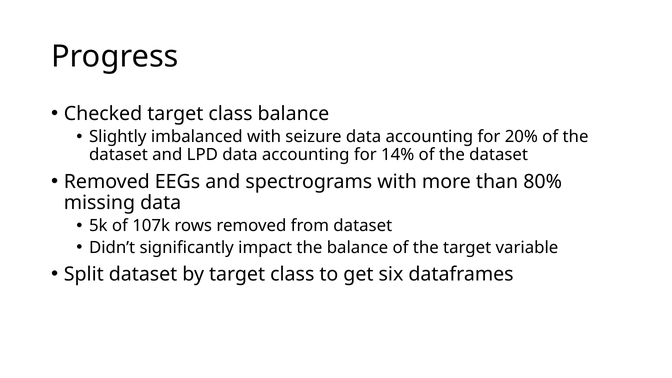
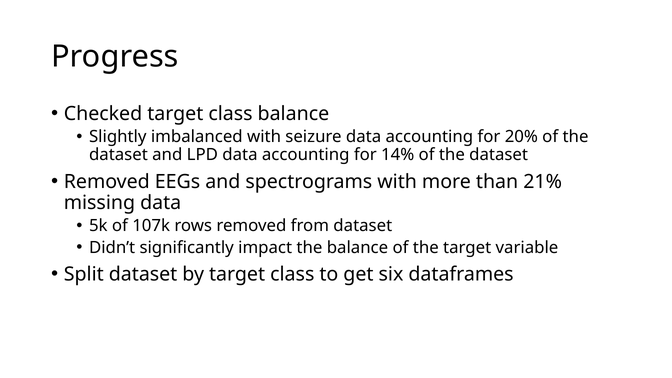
80%: 80% -> 21%
